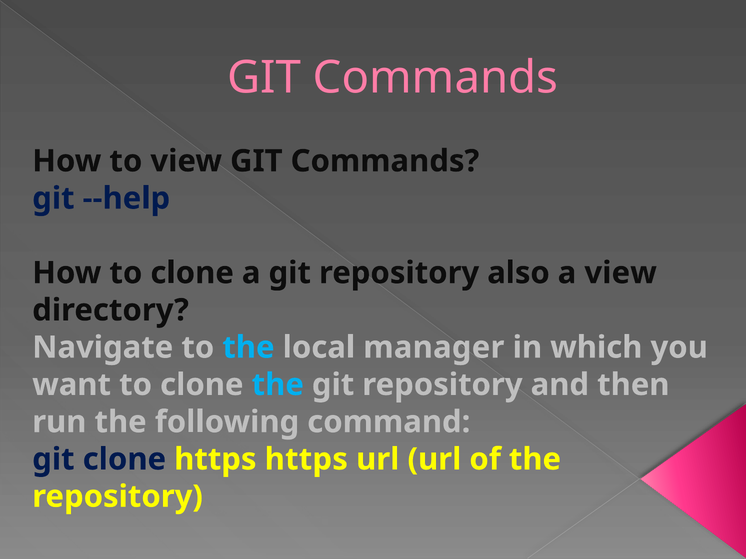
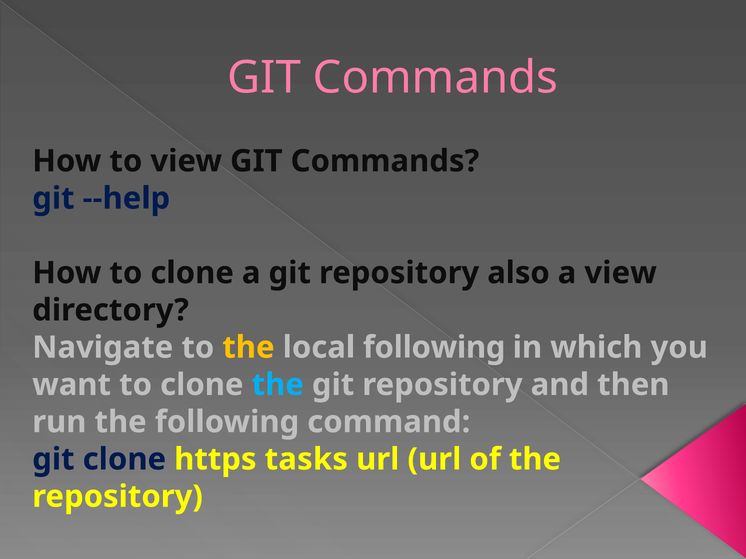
the at (248, 348) colour: light blue -> yellow
local manager: manager -> following
https https: https -> tasks
